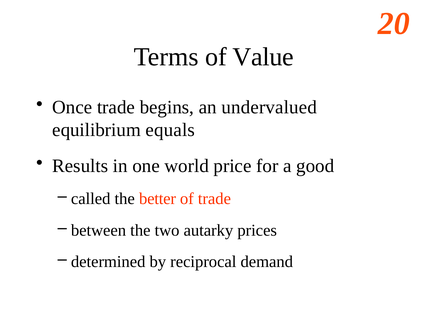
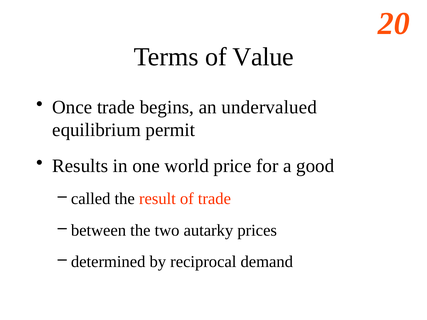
equals: equals -> permit
better: better -> result
